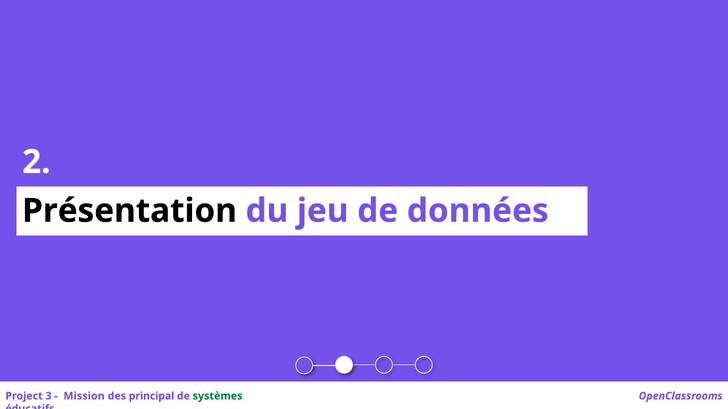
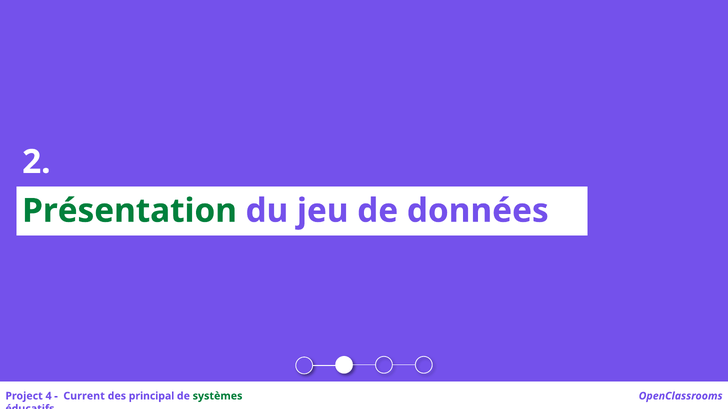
Présentation colour: black -> green
3: 3 -> 4
Mission: Mission -> Current
